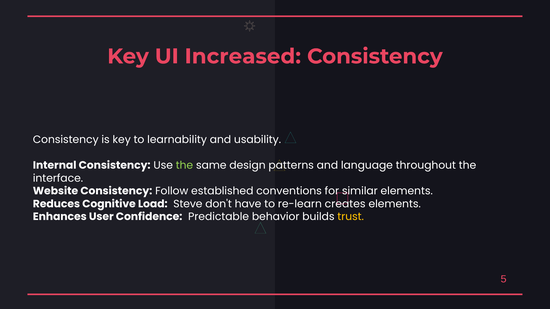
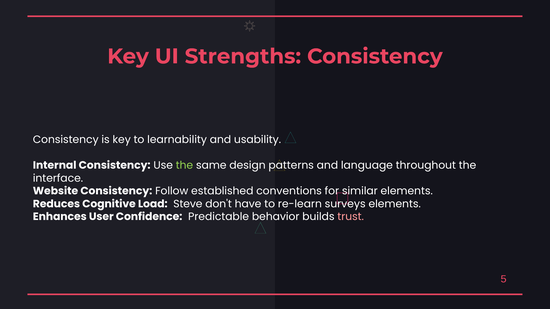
Increased: Increased -> Strengths
creates: creates -> surveys
trust colour: yellow -> pink
